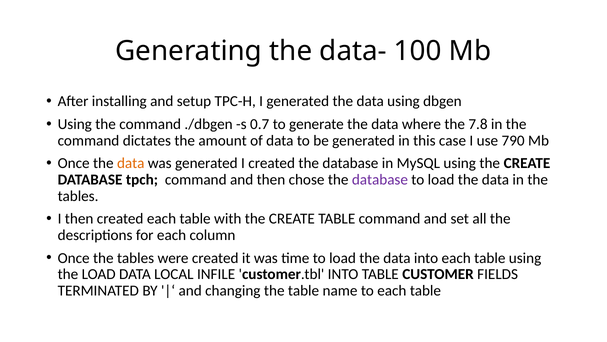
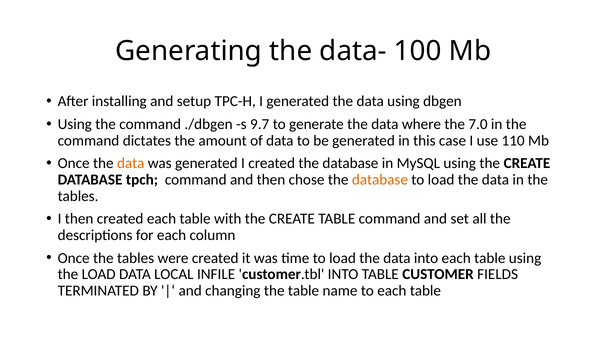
0.7: 0.7 -> 9.7
7.8: 7.8 -> 7.0
790: 790 -> 110
database at (380, 179) colour: purple -> orange
